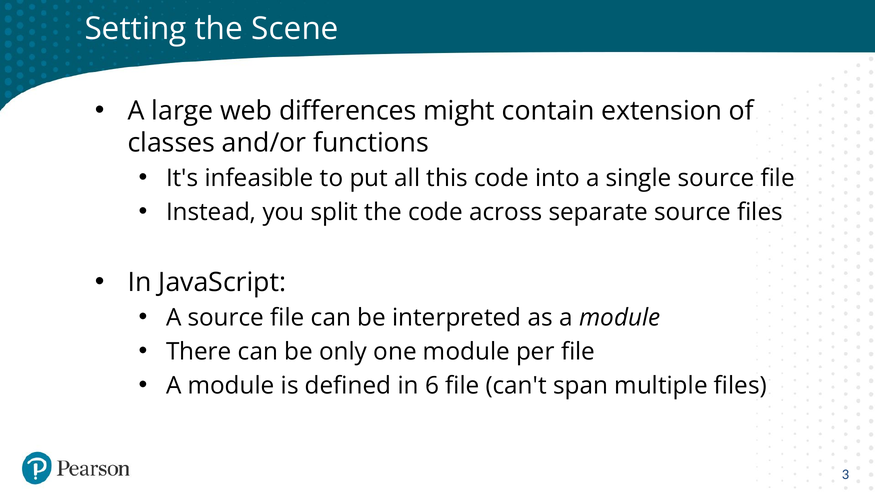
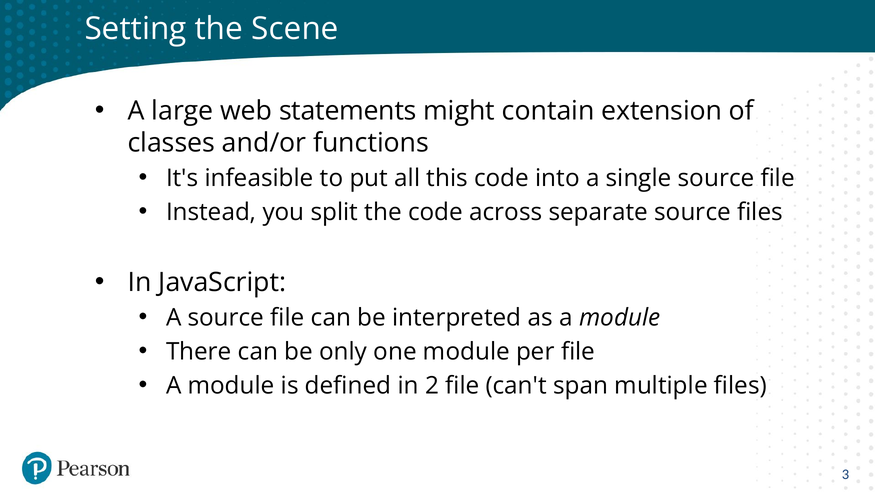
differences: differences -> statements
6: 6 -> 2
